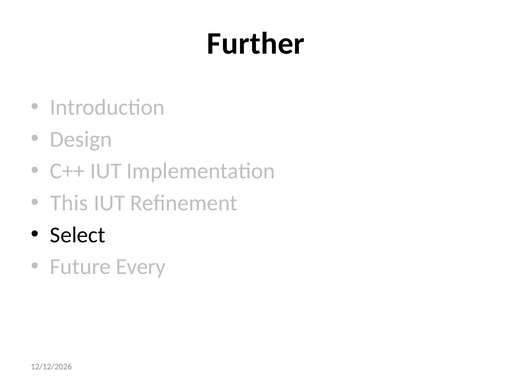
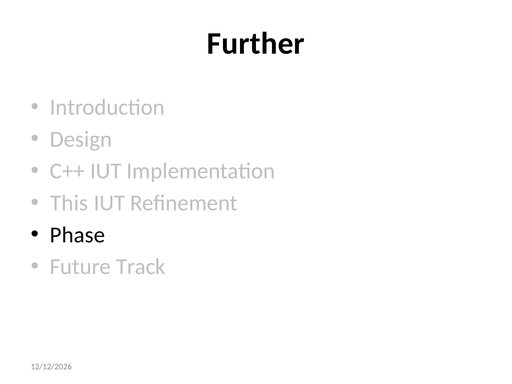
Select: Select -> Phase
Every: Every -> Track
